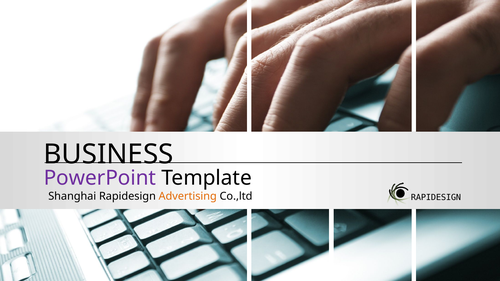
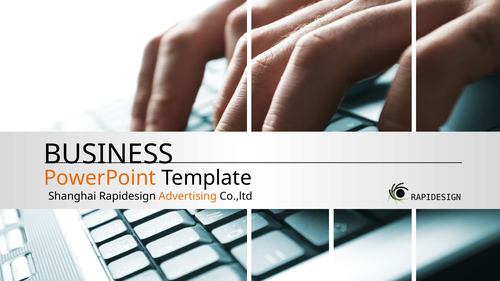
PowerPoint colour: purple -> orange
